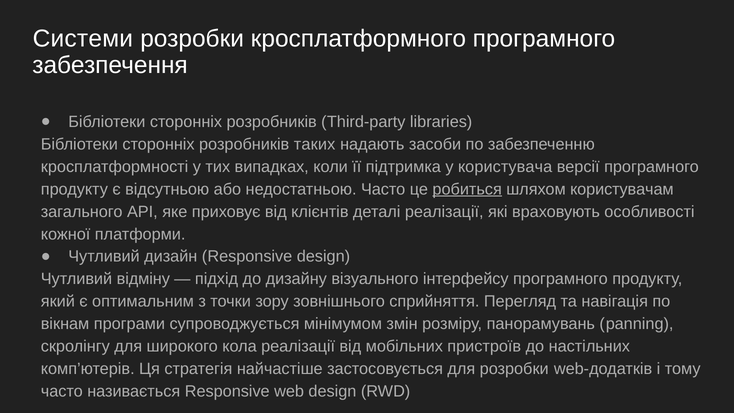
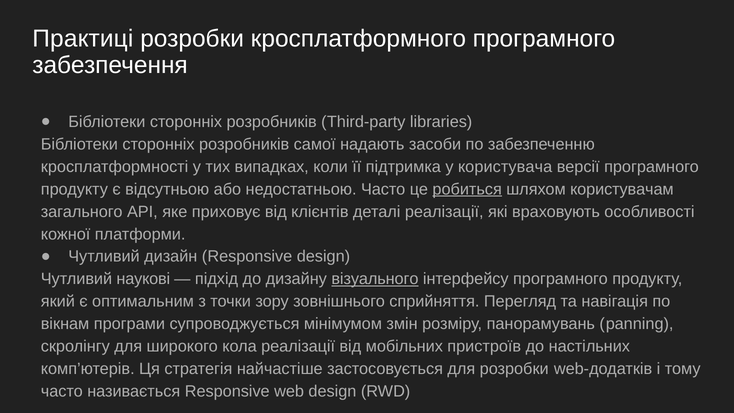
Системи: Системи -> Практиці
таких: таких -> самої
відміну: відміну -> наукові
візуального underline: none -> present
